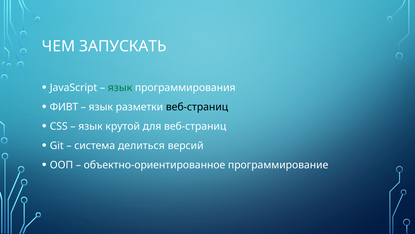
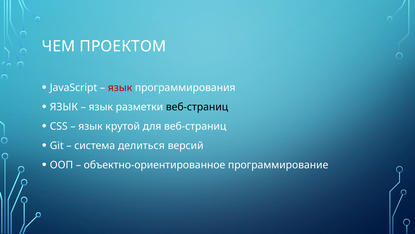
ЗАПУСКАТЬ: ЗАПУСКАТЬ -> ПРОЕКТОМ
язык at (120, 88) colour: green -> red
ФИВТ at (64, 107): ФИВТ -> ЯЗЫК
